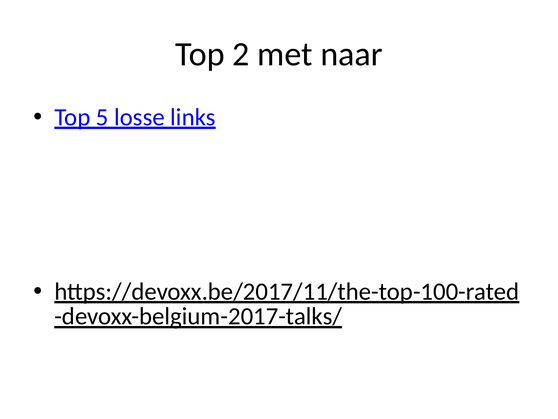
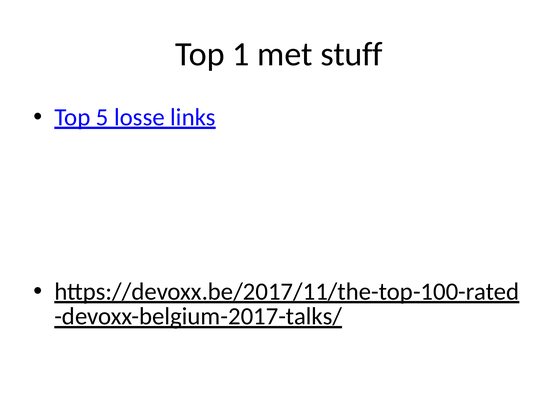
2: 2 -> 1
naar: naar -> stuff
